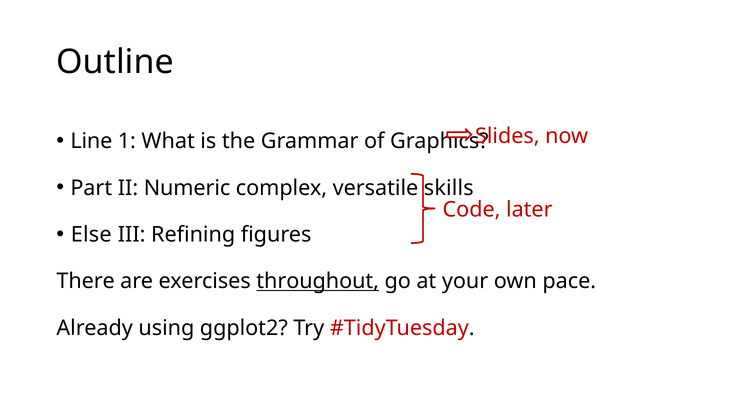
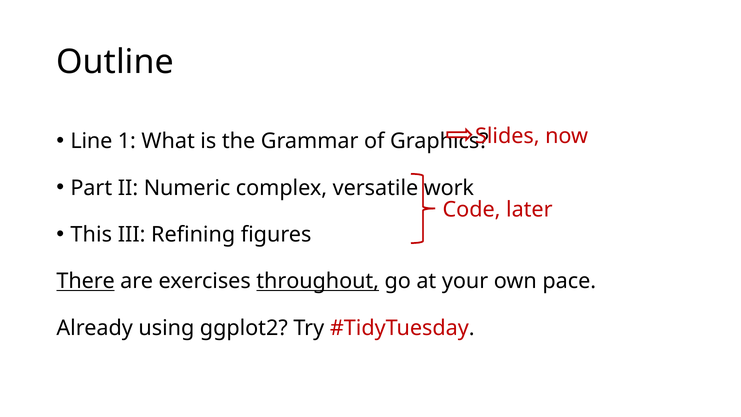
skills: skills -> work
Else: Else -> This
There underline: none -> present
